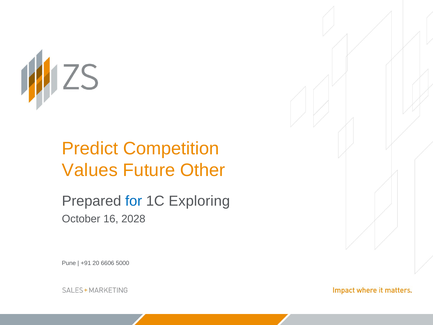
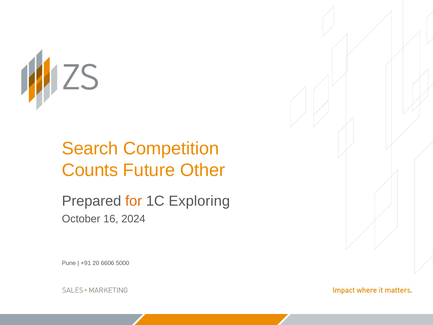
Predict at (90, 149): Predict -> Search
Values: Values -> Counts
for colour: blue -> orange
2028: 2028 -> 2024
